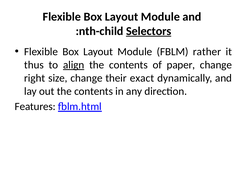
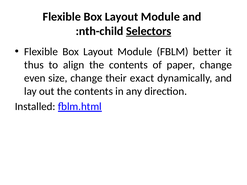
rather: rather -> better
align underline: present -> none
right: right -> even
Features: Features -> Installed
